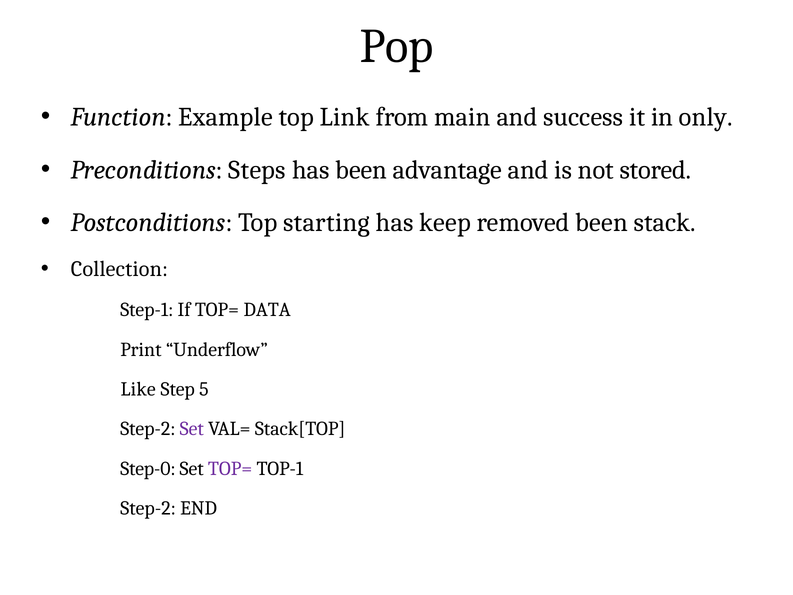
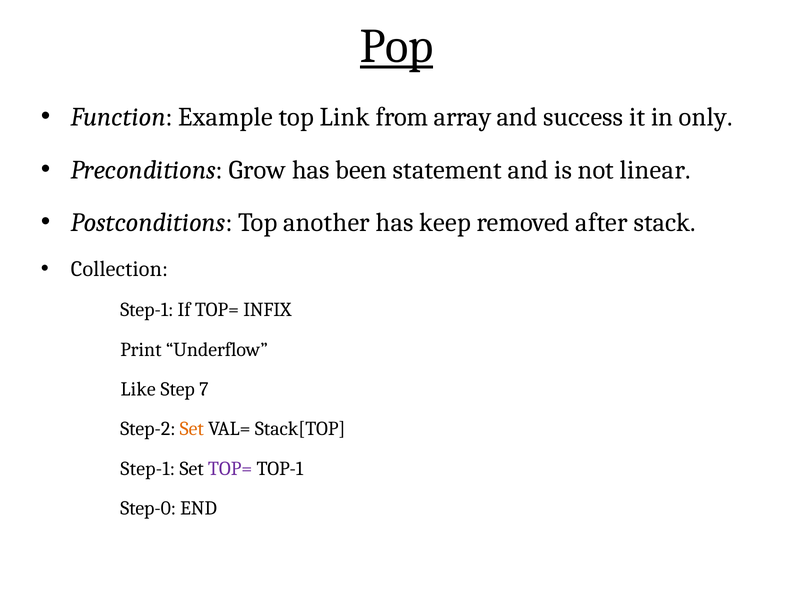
Pop underline: none -> present
main: main -> array
Steps: Steps -> Grow
advantage: advantage -> statement
stored: stored -> linear
starting: starting -> another
removed been: been -> after
DATA: DATA -> INFIX
5: 5 -> 7
Set at (192, 429) colour: purple -> orange
Step-0 at (148, 468): Step-0 -> Step-1
Step-2 at (148, 508): Step-2 -> Step-0
